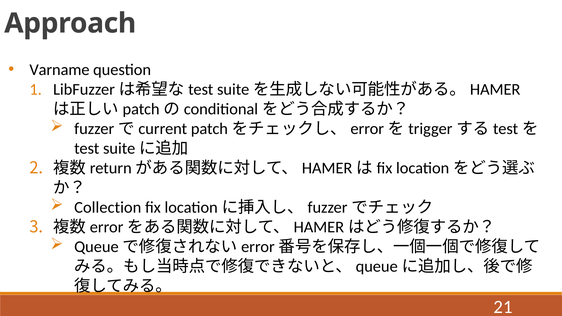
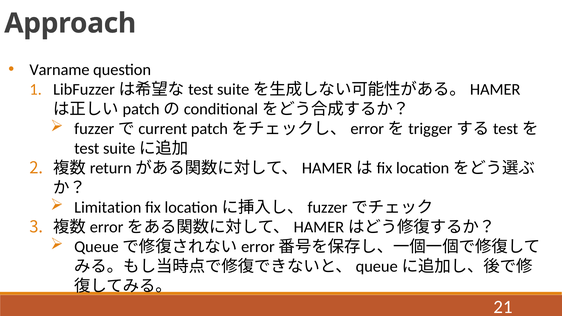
Collection: Collection -> Limitation
